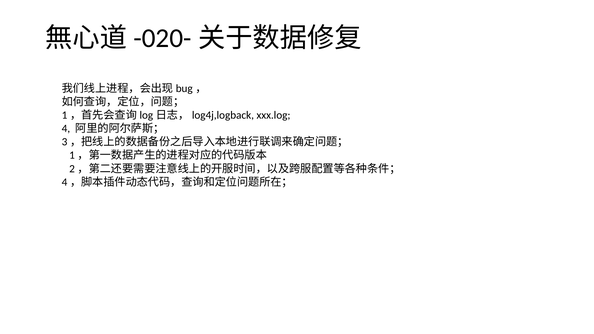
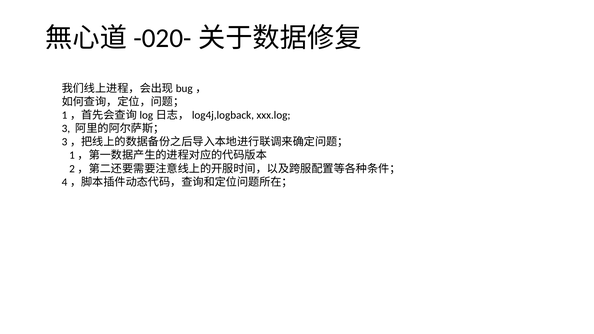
4: 4 -> 3
